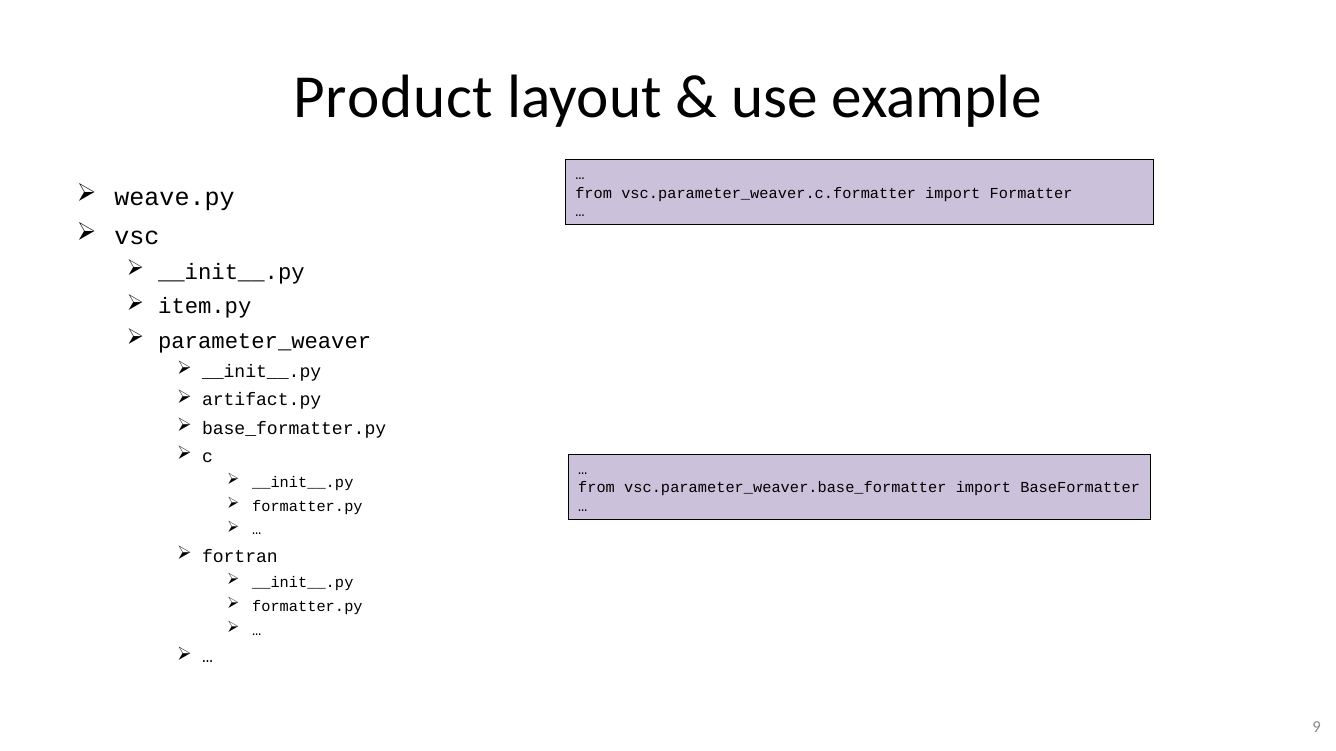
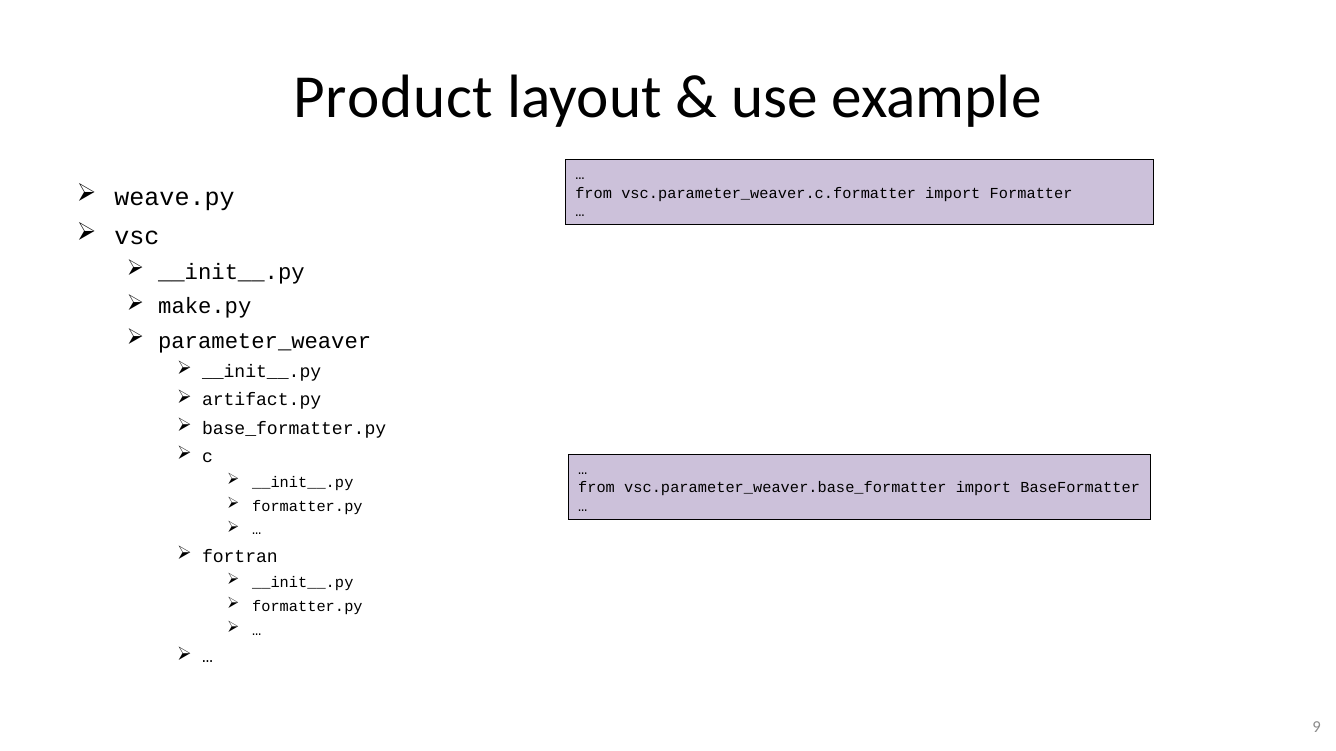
item.py: item.py -> make.py
